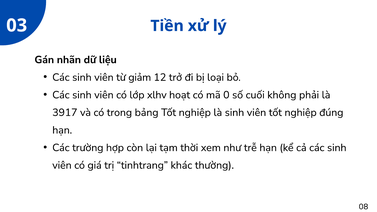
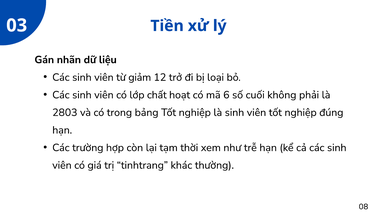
xlhv: xlhv -> chất
0: 0 -> 6
3917: 3917 -> 2803
